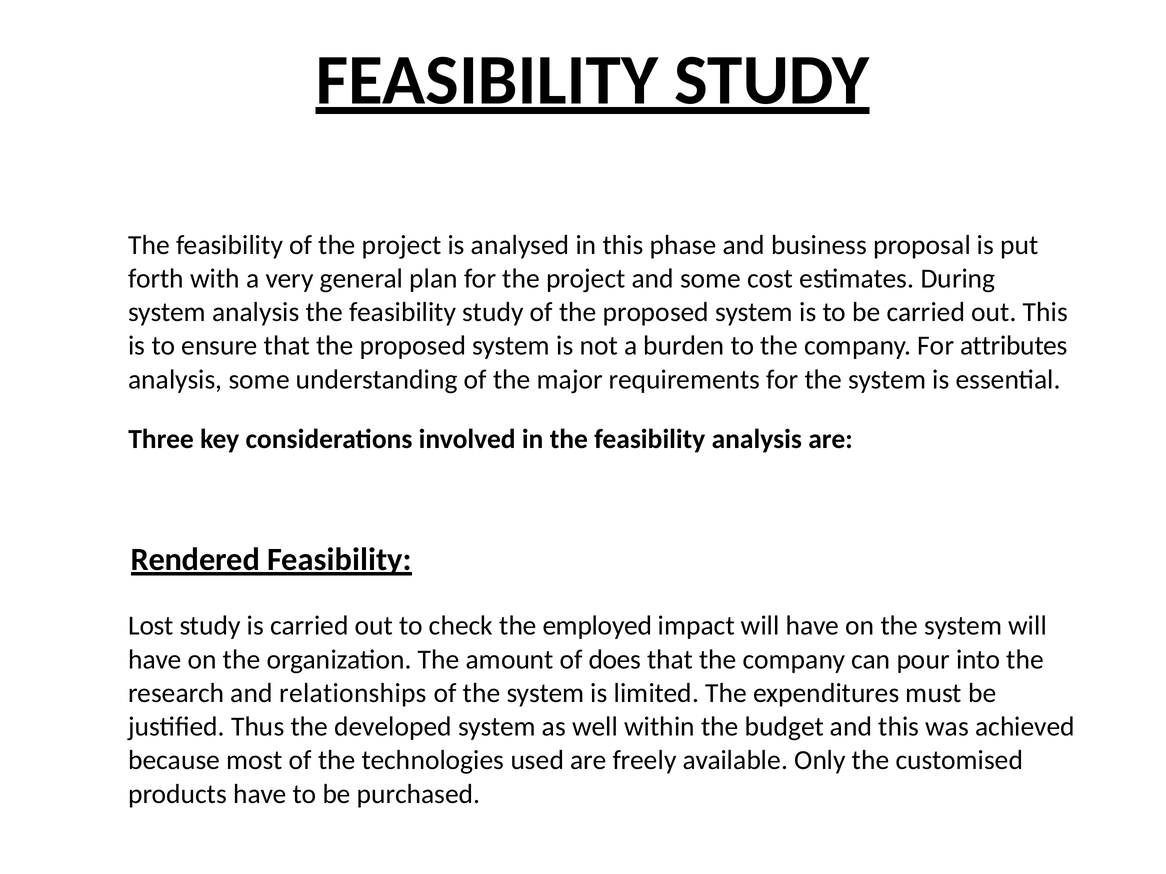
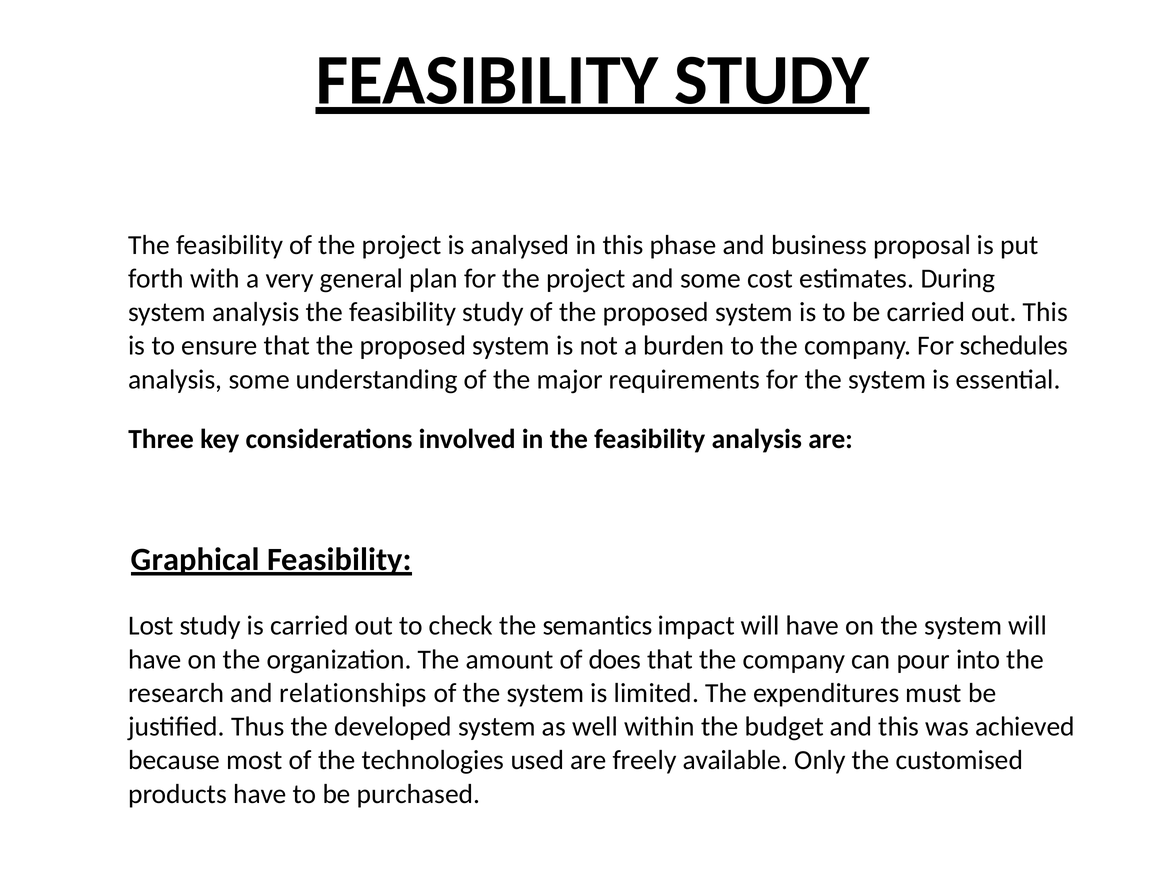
attributes: attributes -> schedules
Rendered: Rendered -> Graphical
employed: employed -> semantics
